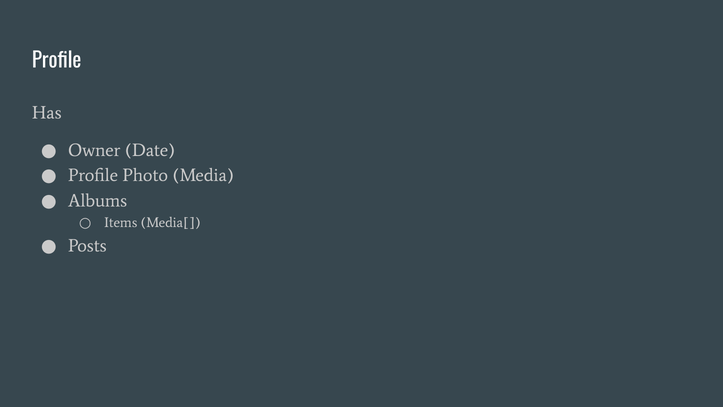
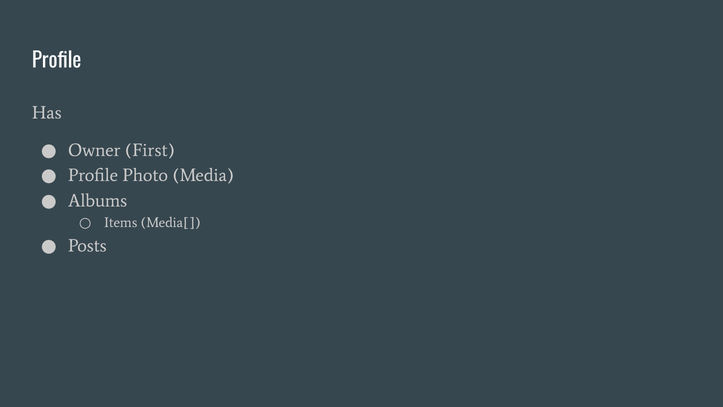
Date: Date -> First
